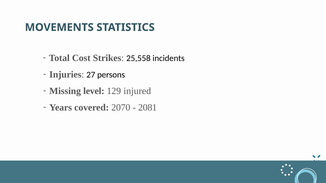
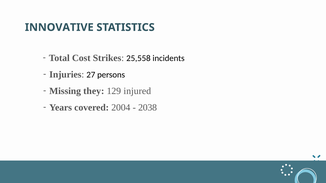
MOVEMENTS: MOVEMENTS -> INNOVATIVE
level: level -> they
2070: 2070 -> 2004
2081: 2081 -> 2038
